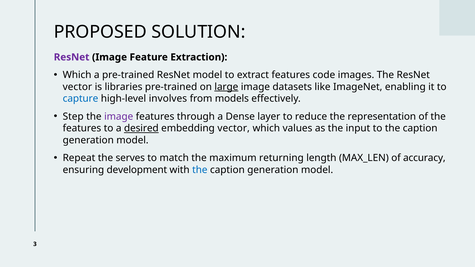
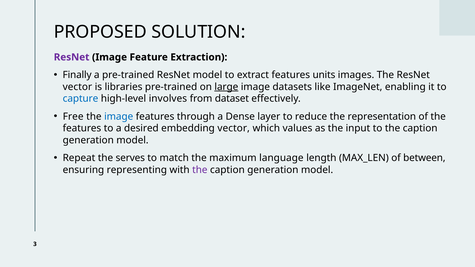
Which at (77, 75): Which -> Finally
code: code -> units
models: models -> dataset
Step: Step -> Free
image at (119, 117) colour: purple -> blue
desired underline: present -> none
returning: returning -> language
accuracy: accuracy -> between
development: development -> representing
the at (200, 170) colour: blue -> purple
